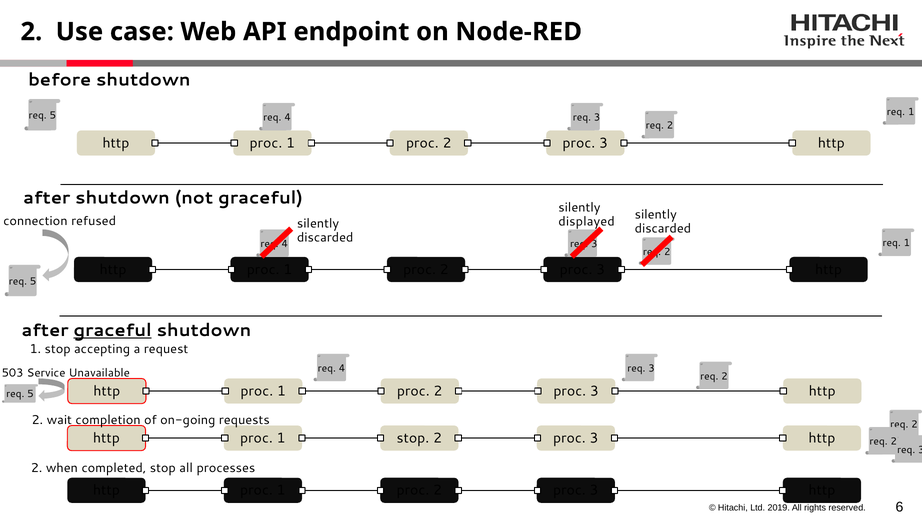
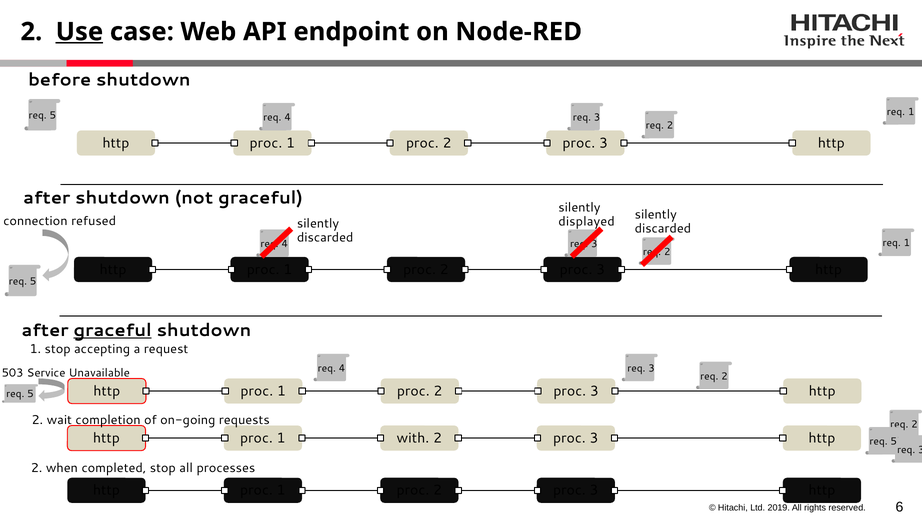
Use underline: none -> present
proc 1 stop: stop -> with
2 at (894, 442): 2 -> 5
